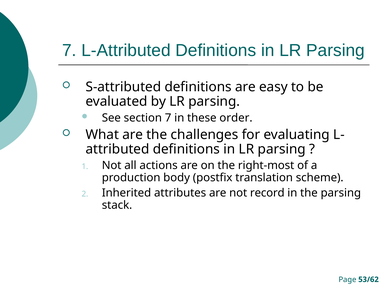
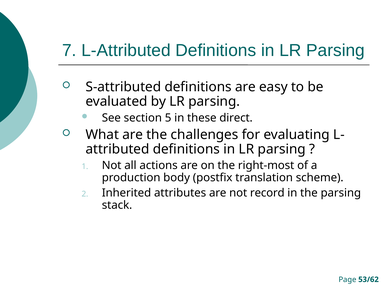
section 7: 7 -> 5
order: order -> direct
